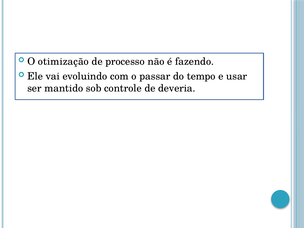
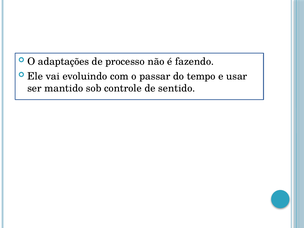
otimização: otimização -> adaptações
deveria: deveria -> sentido
